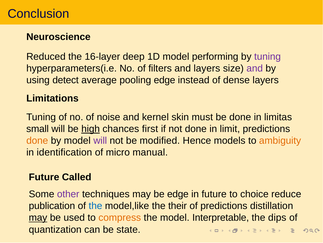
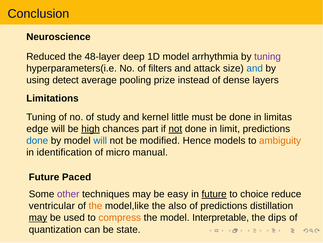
16-layer: 16-layer -> 48-layer
performing: performing -> arrhythmia
and layers: layers -> attack
and at (255, 68) colour: purple -> blue
pooling edge: edge -> prize
noise: noise -> study
skin: skin -> little
small: small -> edge
first: first -> part
not at (175, 129) underline: none -> present
done at (37, 140) colour: orange -> blue
will at (100, 140) colour: purple -> blue
Called: Called -> Paced
be edge: edge -> easy
future at (214, 194) underline: none -> present
publication: publication -> ventricular
the at (95, 206) colour: blue -> orange
their: their -> also
